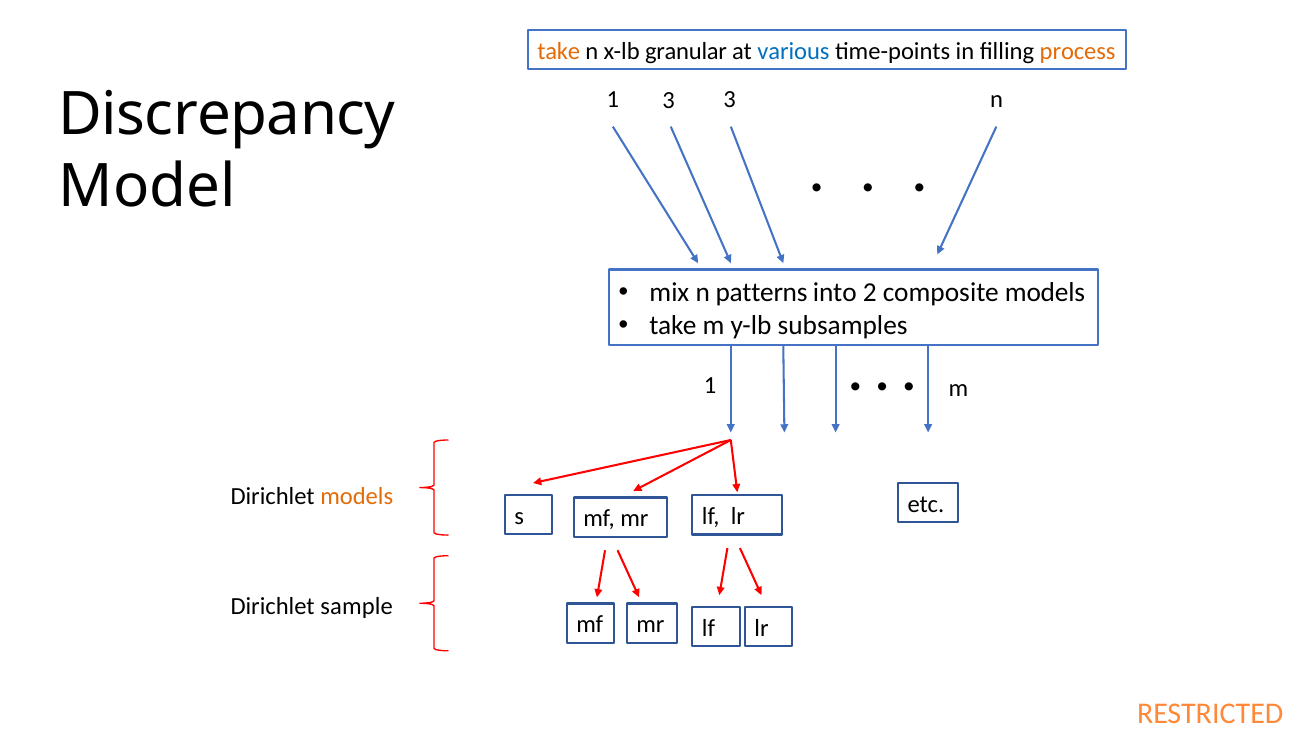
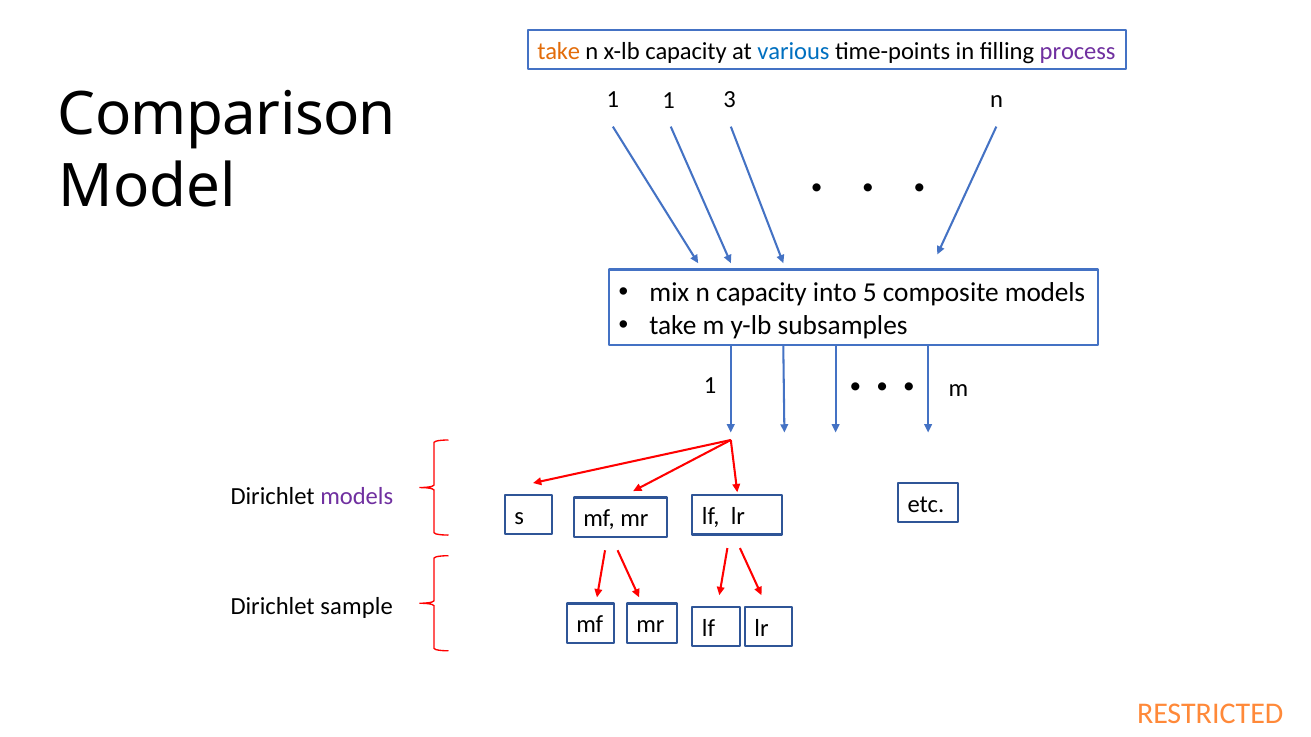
x-lb granular: granular -> capacity
process colour: orange -> purple
1 3: 3 -> 1
Discrepancy: Discrepancy -> Comparison
n patterns: patterns -> capacity
2: 2 -> 5
models at (357, 497) colour: orange -> purple
